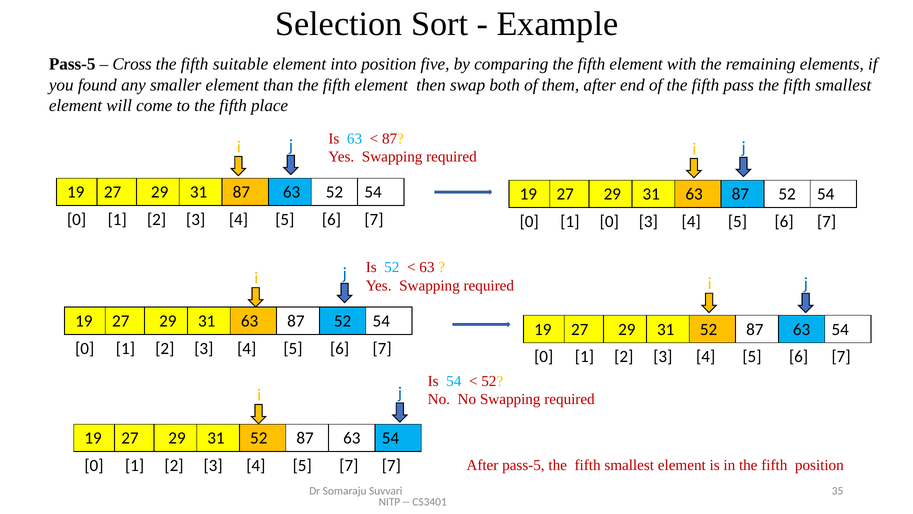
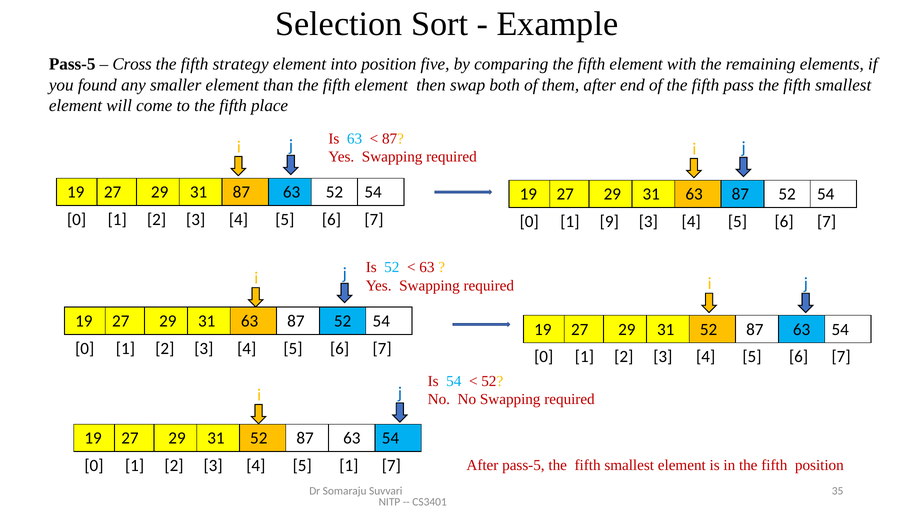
suitable: suitable -> strategy
1 0: 0 -> 9
5 7: 7 -> 1
